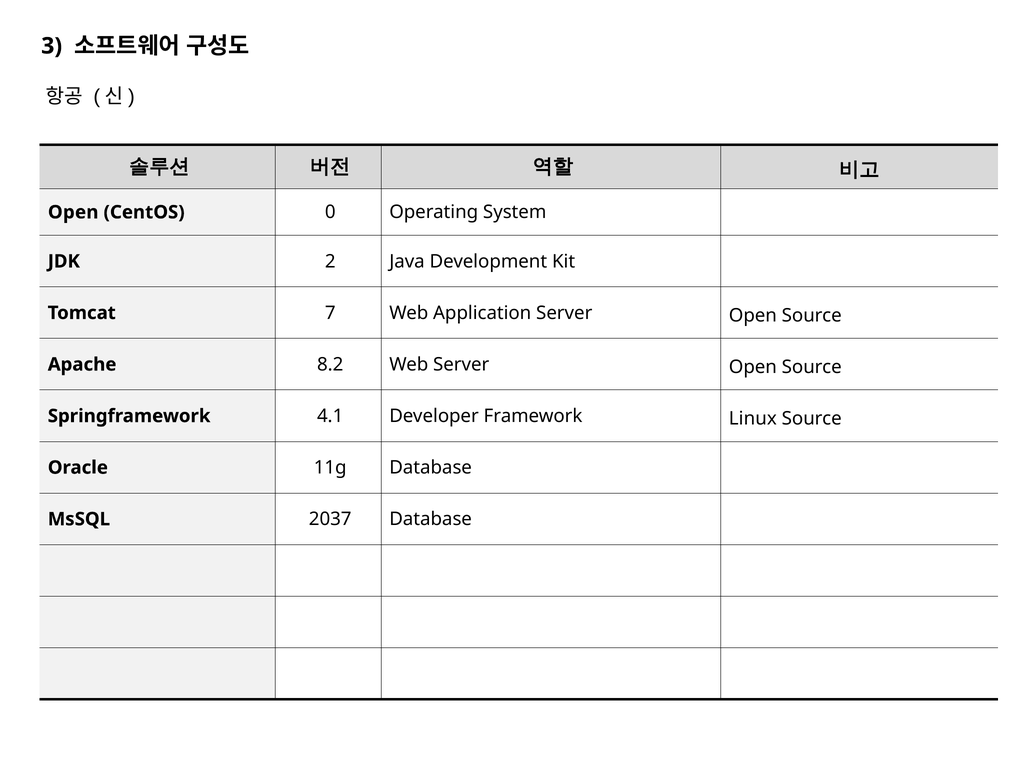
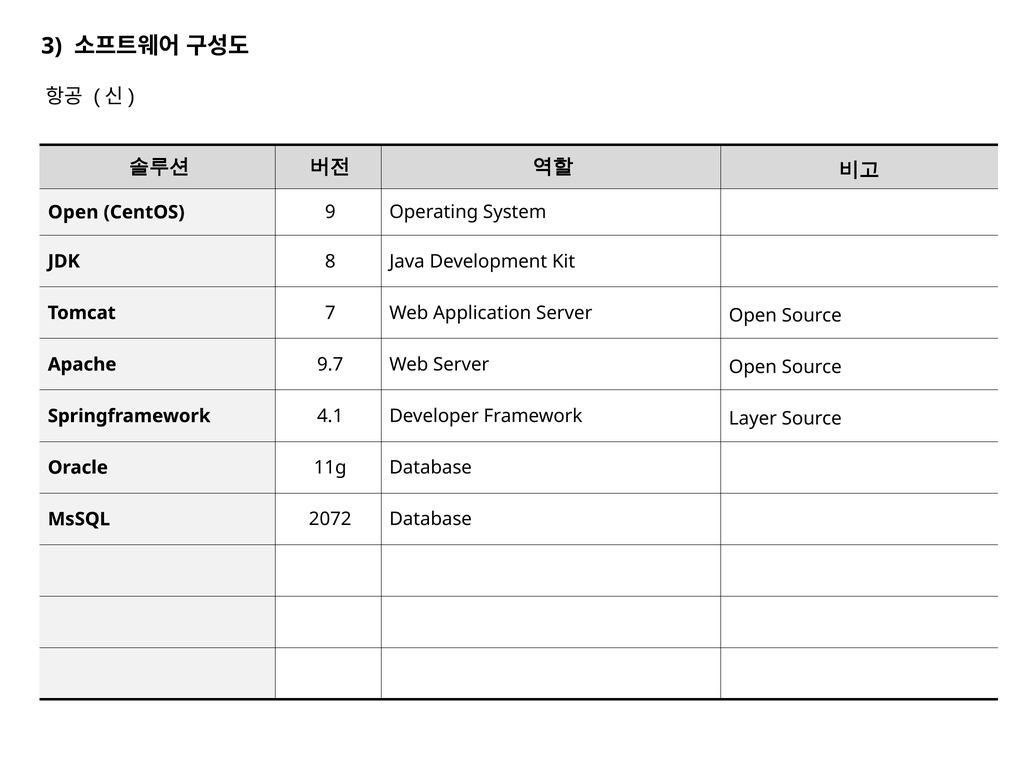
0: 0 -> 9
2: 2 -> 8
8.2: 8.2 -> 9.7
Linux: Linux -> Layer
2037: 2037 -> 2072
